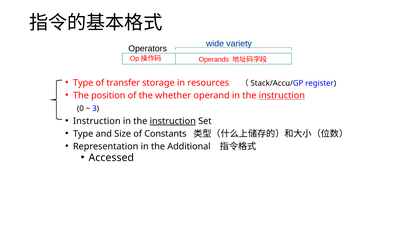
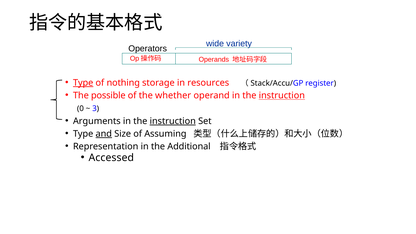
Type at (83, 83) underline: none -> present
transfer: transfer -> nothing
position: position -> possible
Instruction at (97, 121): Instruction -> Arguments
and underline: none -> present
Constants: Constants -> Assuming
